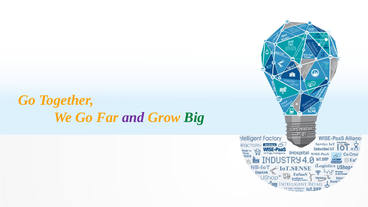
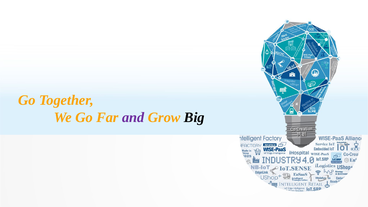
Big colour: green -> black
